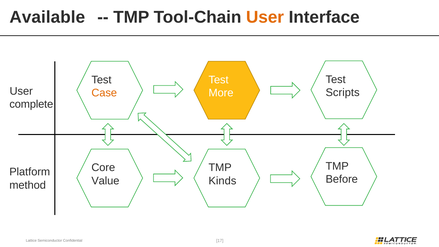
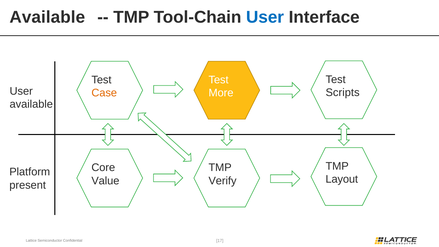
User at (265, 17) colour: orange -> blue
complete at (31, 104): complete -> available
Before: Before -> Layout
Kinds: Kinds -> Verify
method: method -> present
